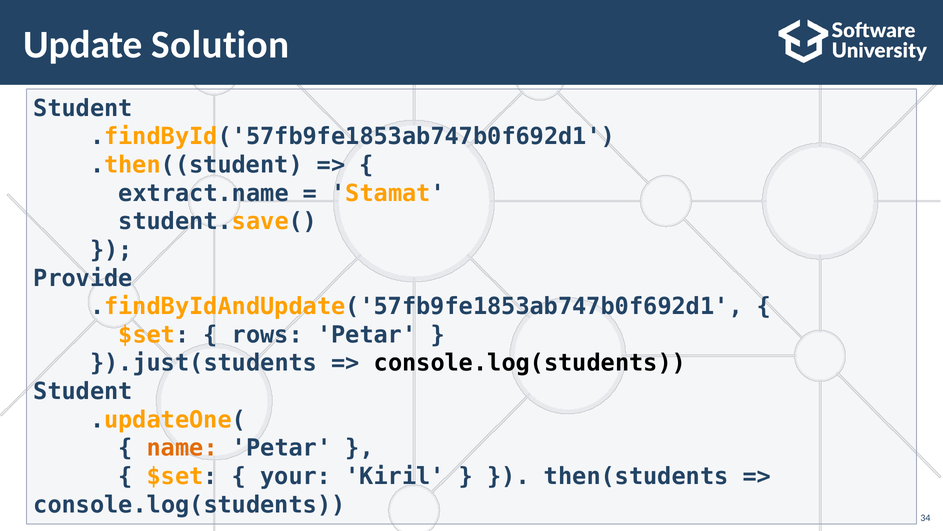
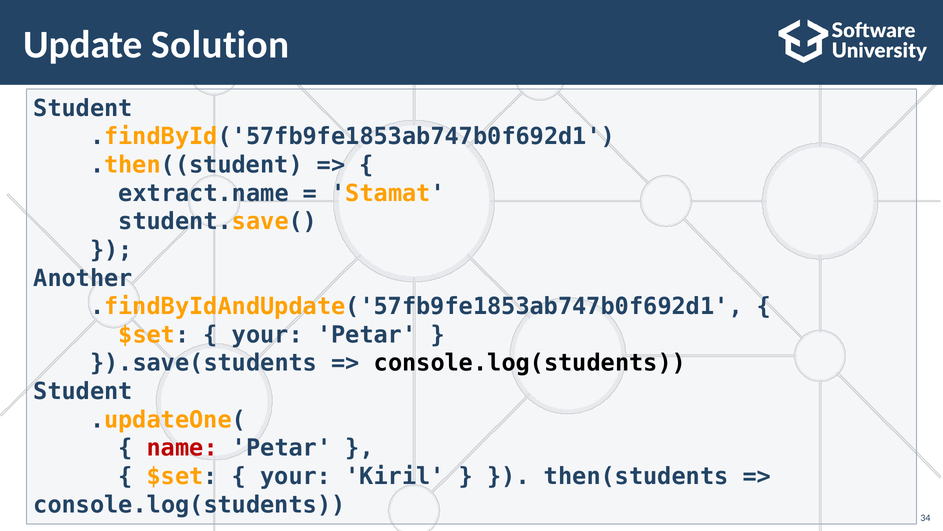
Provide: Provide -> Another
rows at (267, 335): rows -> your
}).just(students: }).just(students -> }).save(students
name colour: orange -> red
